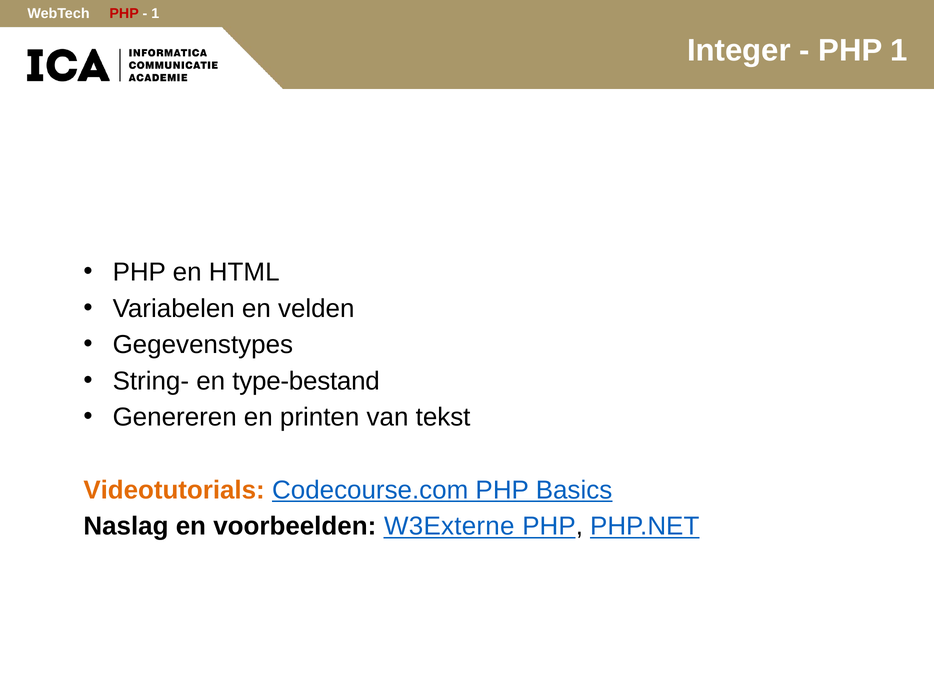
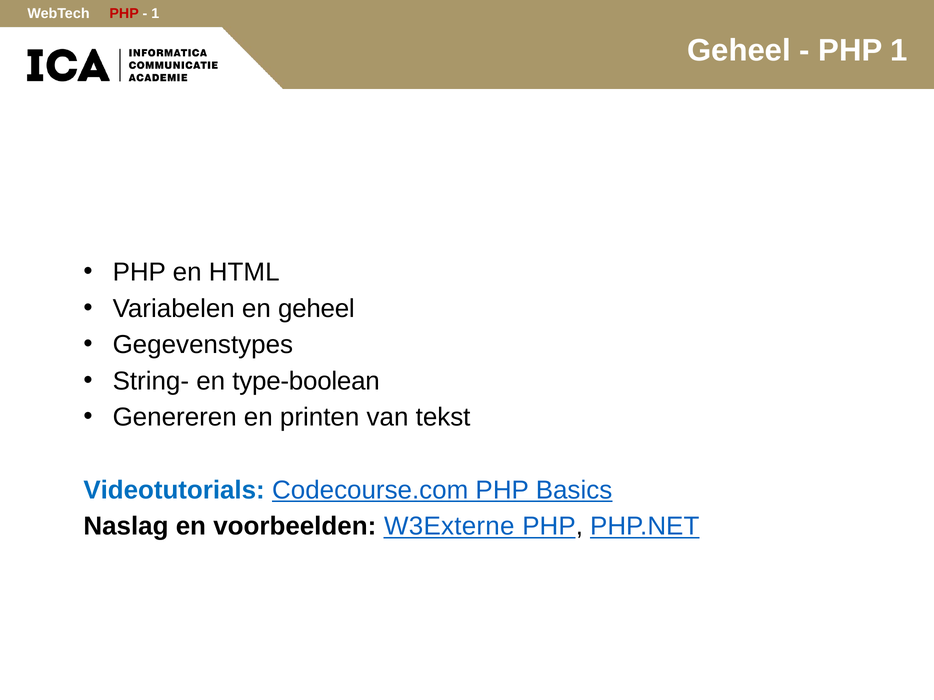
Integer at (739, 50): Integer -> Geheel
en velden: velden -> geheel
type-bestand: type-bestand -> type-boolean
Videotutorials colour: orange -> blue
